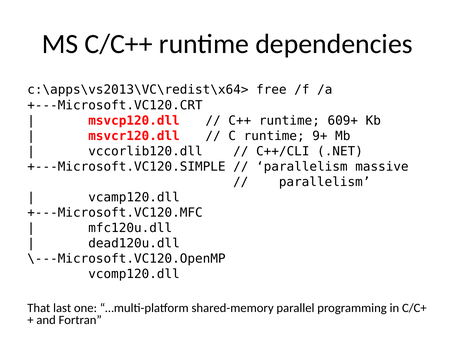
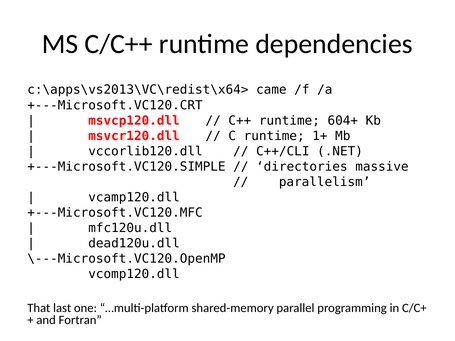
free: free -> came
609+: 609+ -> 604+
9+: 9+ -> 1+
parallelism at (302, 167): parallelism -> directories
